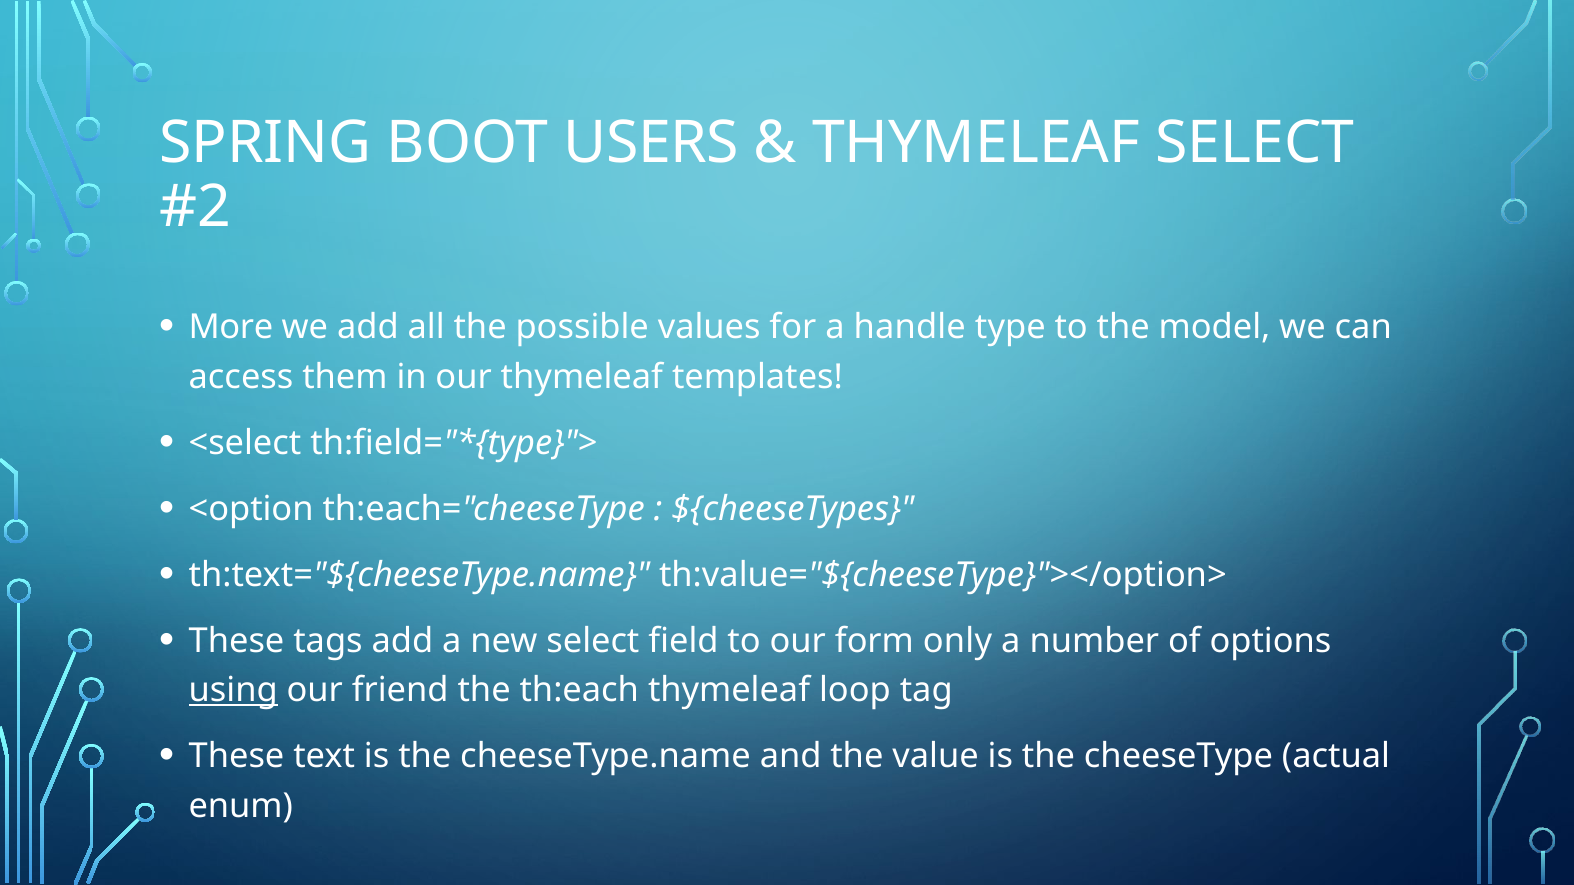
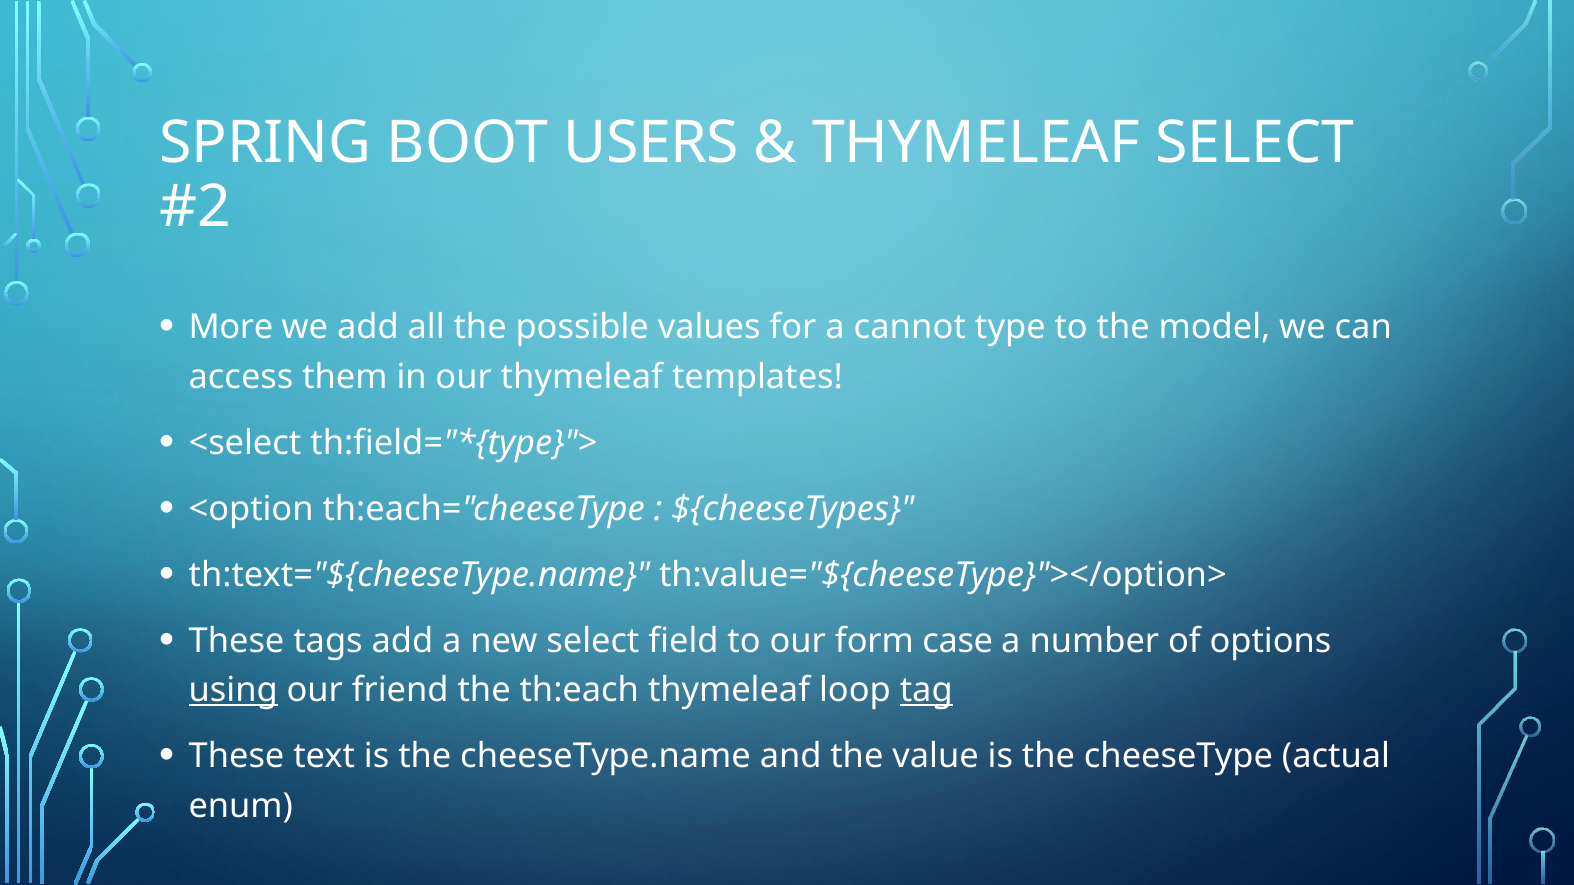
handle: handle -> cannot
only: only -> case
tag underline: none -> present
